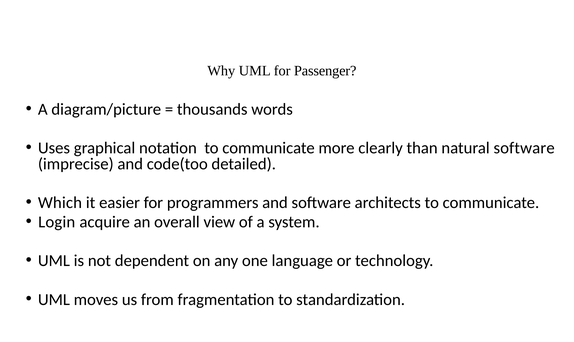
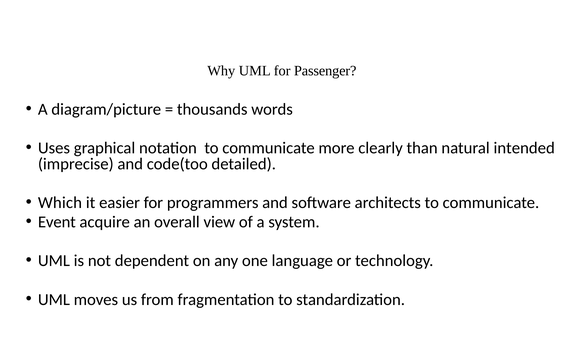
natural software: software -> intended
Login: Login -> Event
